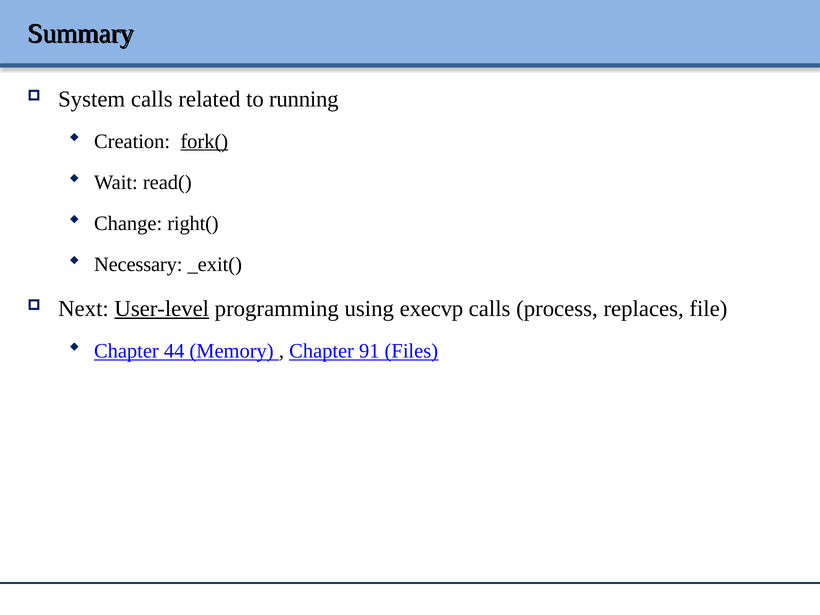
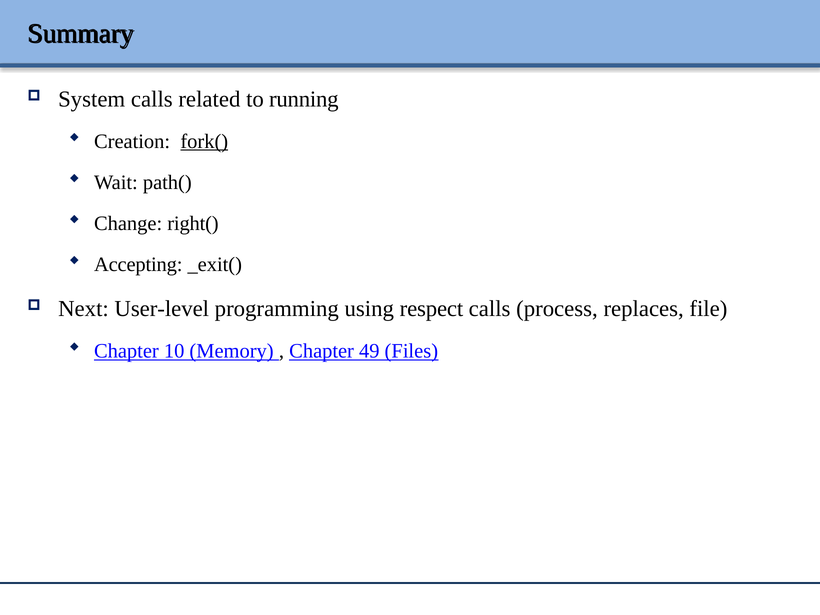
read(: read( -> path(
Necessary: Necessary -> Accepting
User-level underline: present -> none
execvp: execvp -> respect
44: 44 -> 10
91: 91 -> 49
